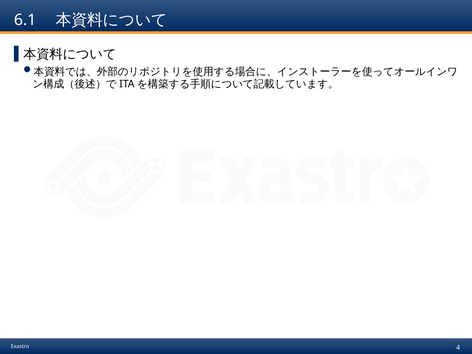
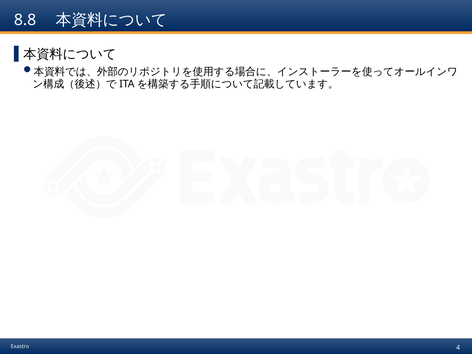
6.1: 6.1 -> 8.8
